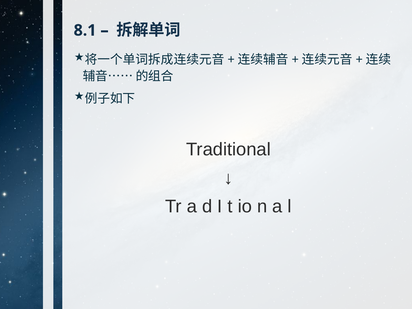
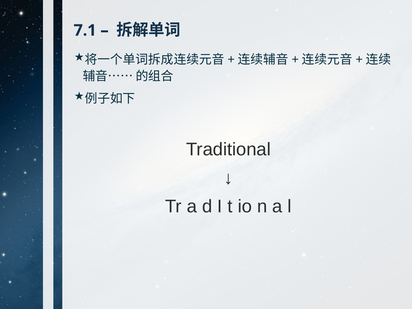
8.1: 8.1 -> 7.1
